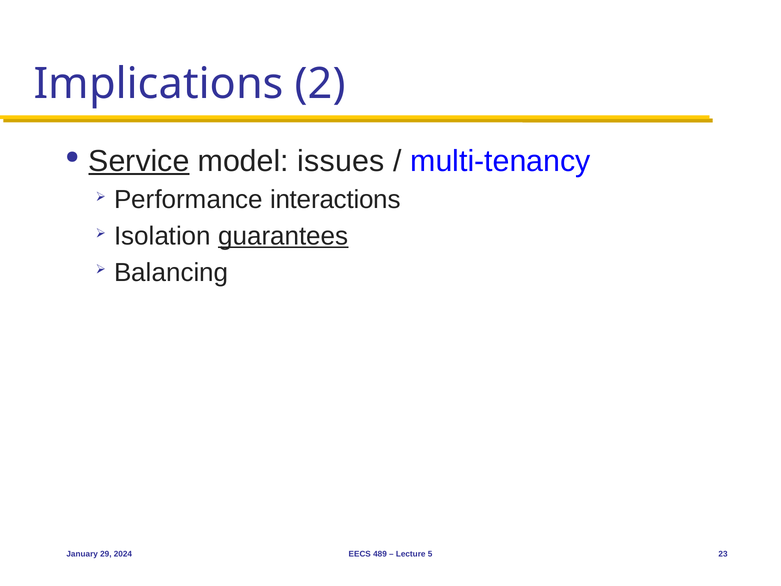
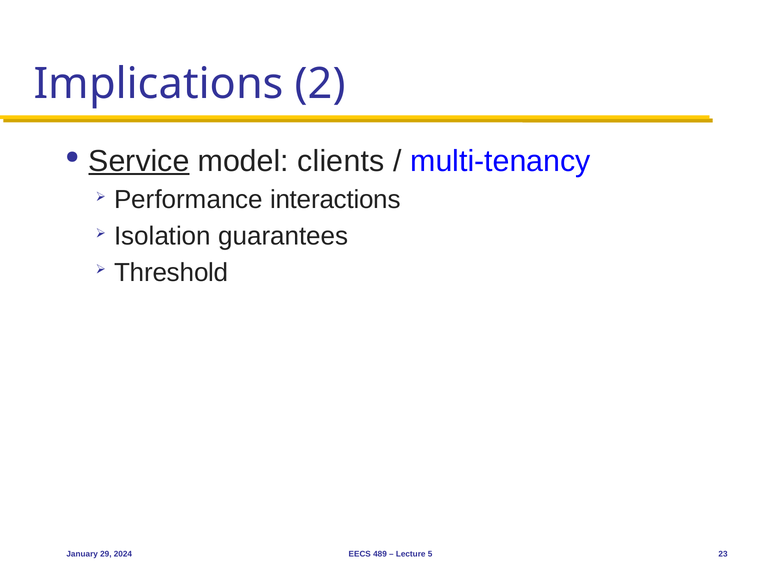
issues: issues -> clients
guarantees underline: present -> none
Balancing: Balancing -> Threshold
